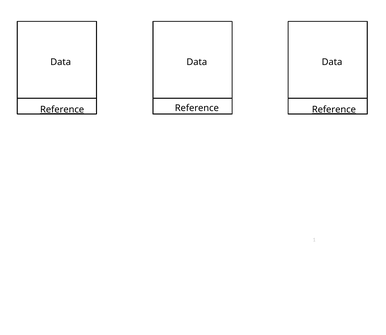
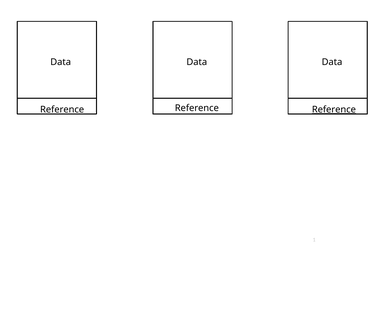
Reference at (62, 110) underline: present -> none
